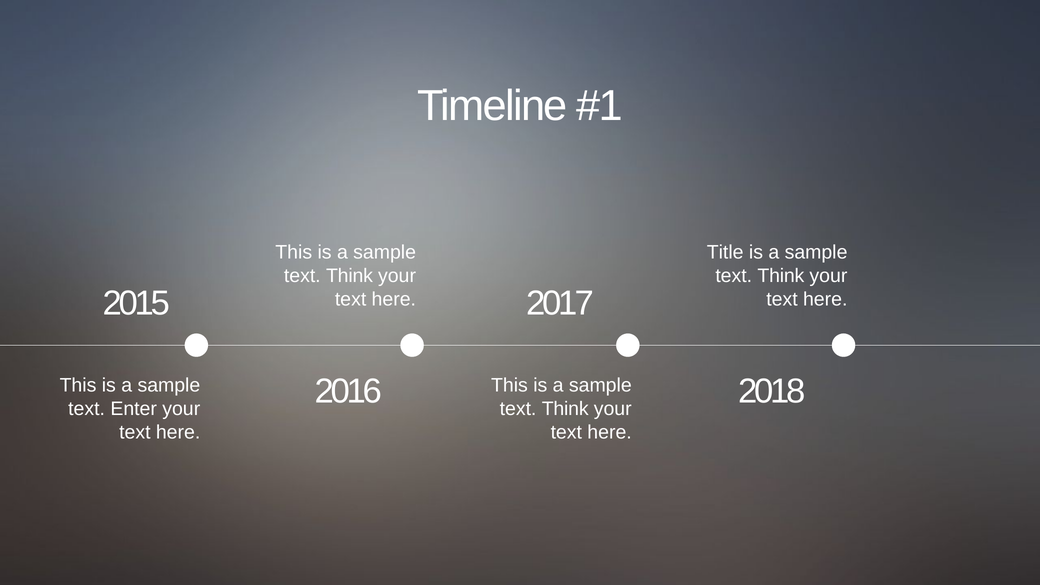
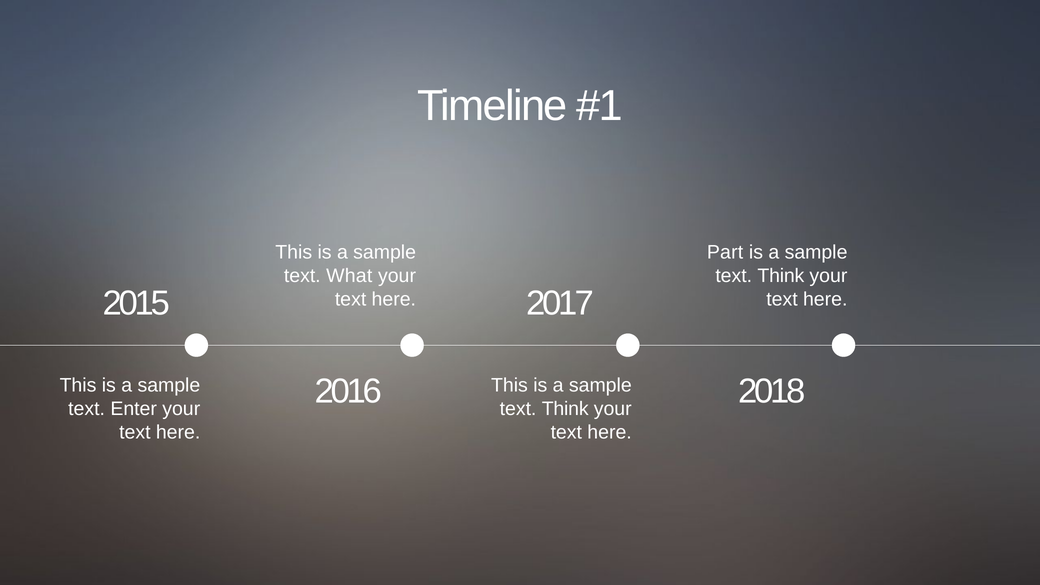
Title: Title -> Part
Think at (349, 276): Think -> What
